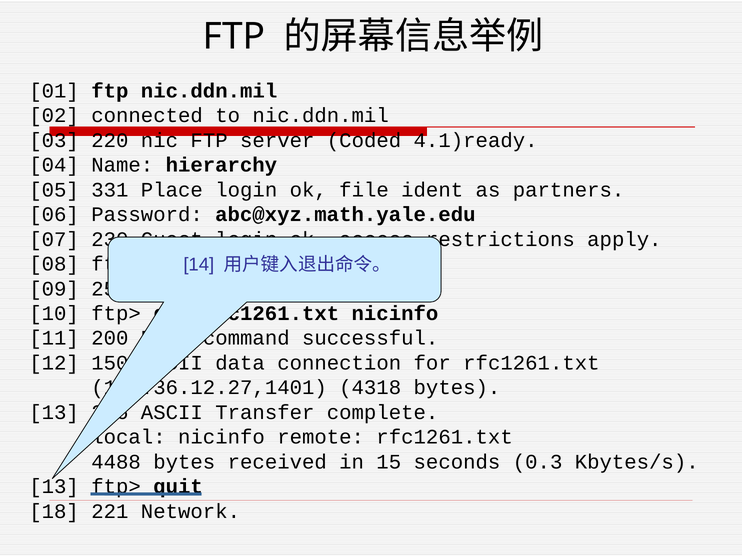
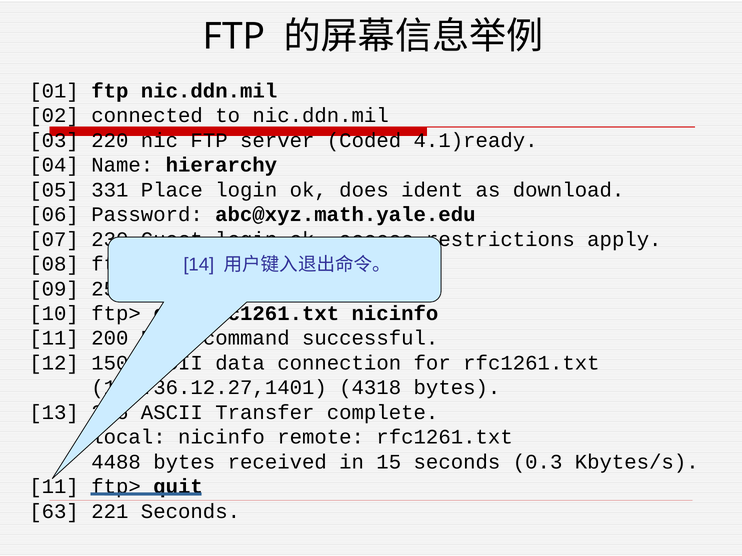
file: file -> does
partners: partners -> download
13 at (54, 487): 13 -> 11
18: 18 -> 63
221 Network: Network -> Seconds
